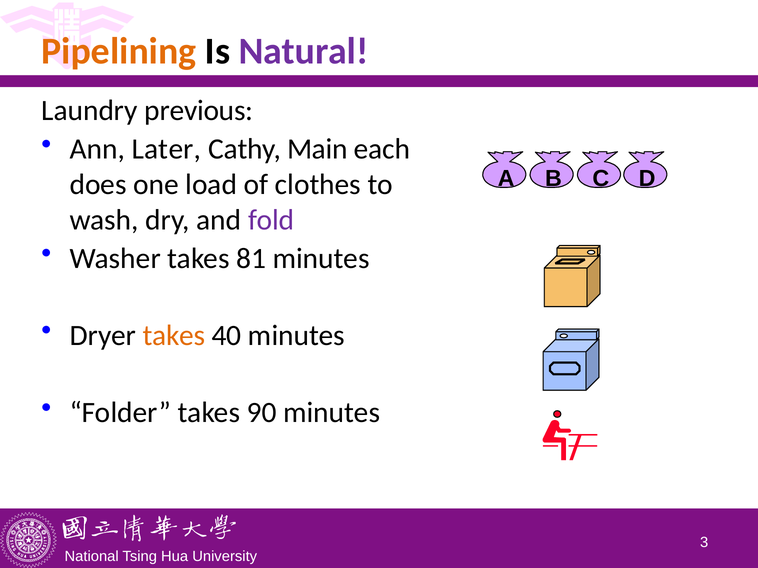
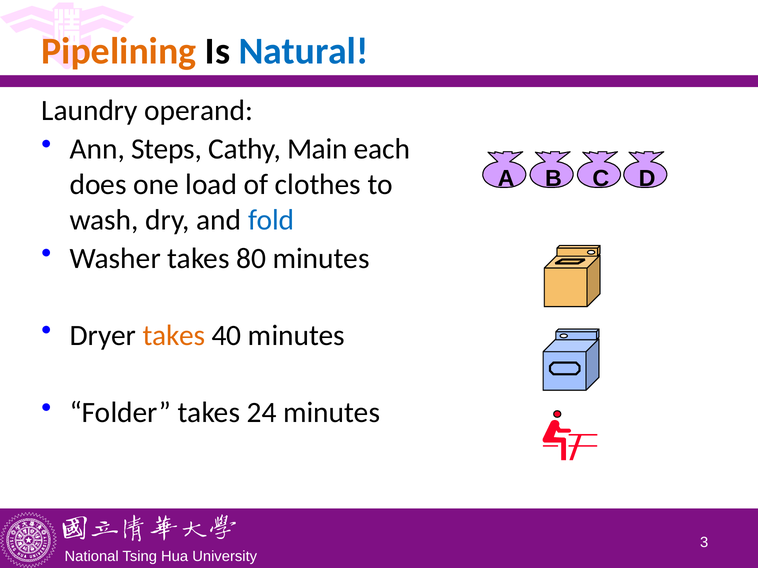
Natural colour: purple -> blue
previous: previous -> operand
Later: Later -> Steps
fold colour: purple -> blue
81: 81 -> 80
90: 90 -> 24
